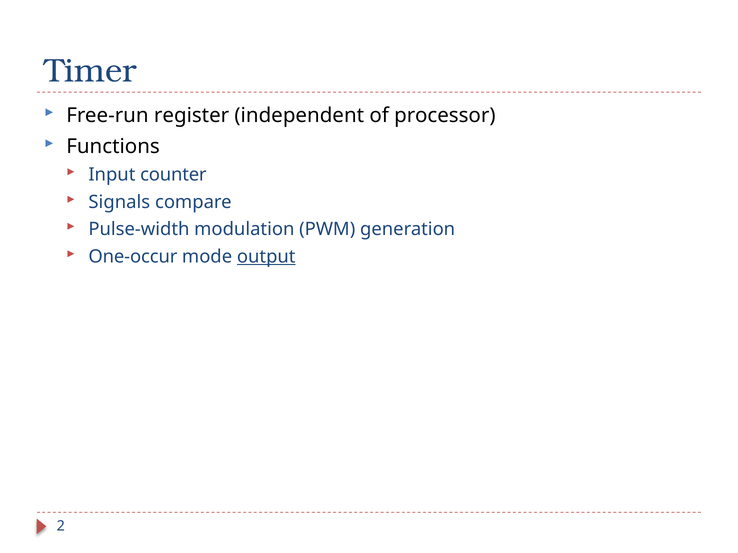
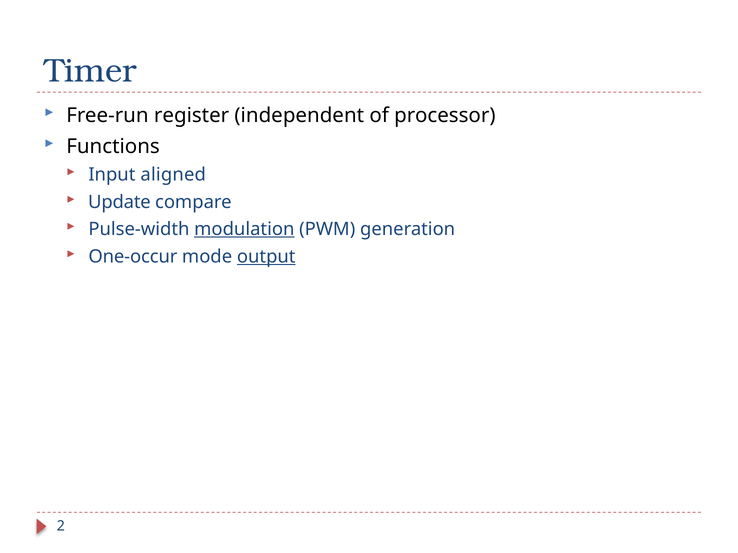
counter: counter -> aligned
Signals: Signals -> Update
modulation underline: none -> present
